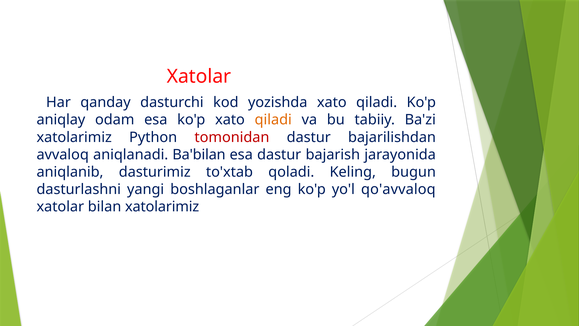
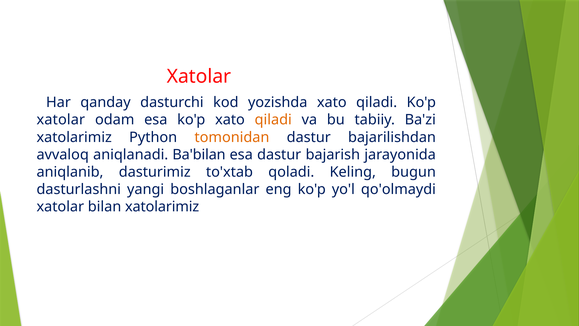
aniqlay at (61, 120): aniqlay -> xatolar
tomonidan colour: red -> orange
qo'avvaloq: qo'avvaloq -> qo'olmaydi
